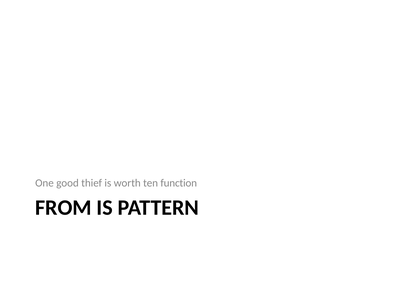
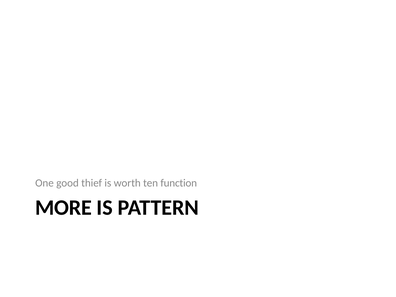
FROM: FROM -> MORE
